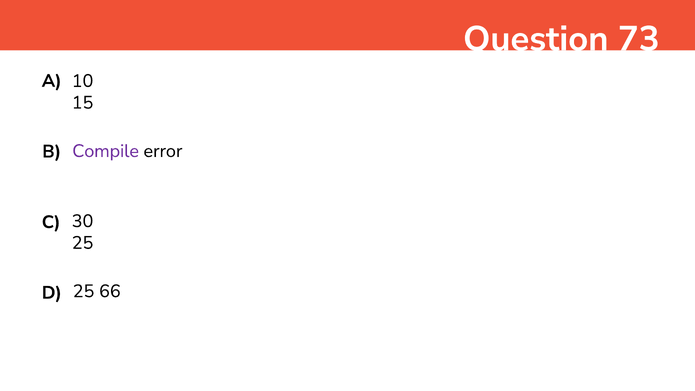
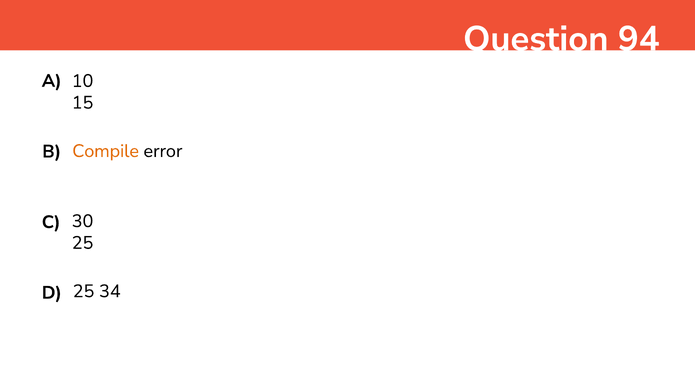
73: 73 -> 94
Compile colour: purple -> orange
66: 66 -> 34
